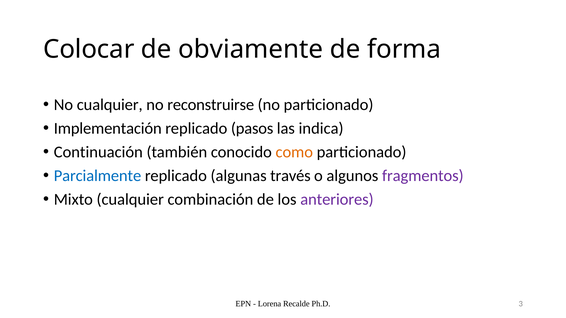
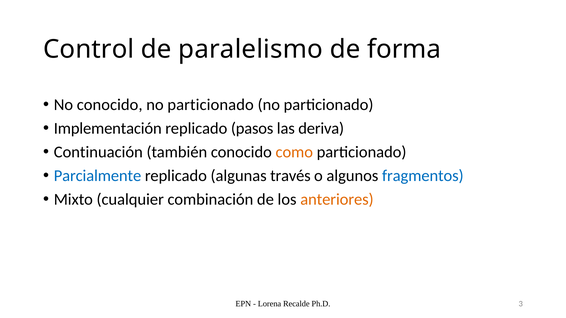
Colocar: Colocar -> Control
obviamente: obviamente -> paralelismo
No cualquier: cualquier -> conocido
reconstruirse at (211, 105): reconstruirse -> particionado
indica: indica -> deriva
fragmentos colour: purple -> blue
anteriores colour: purple -> orange
